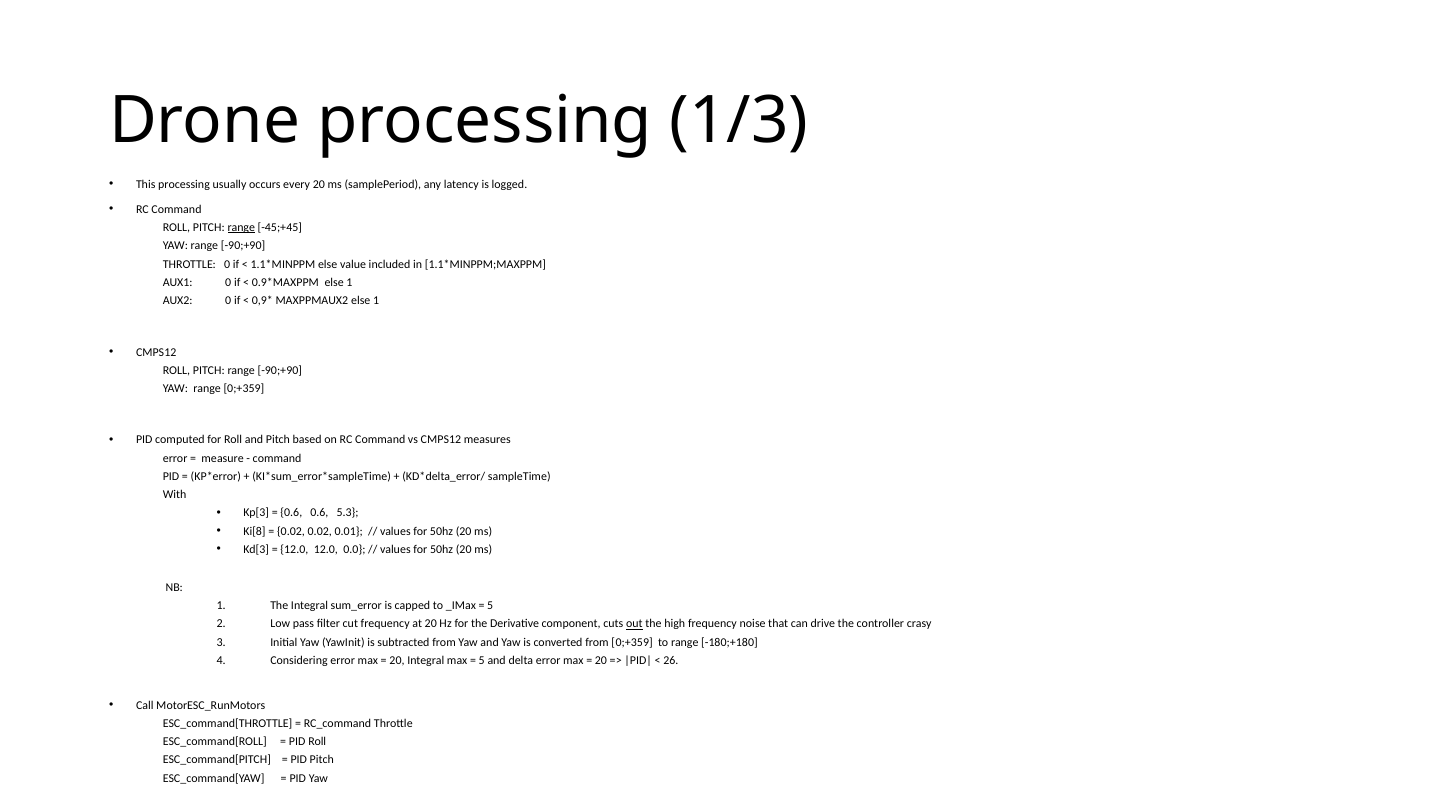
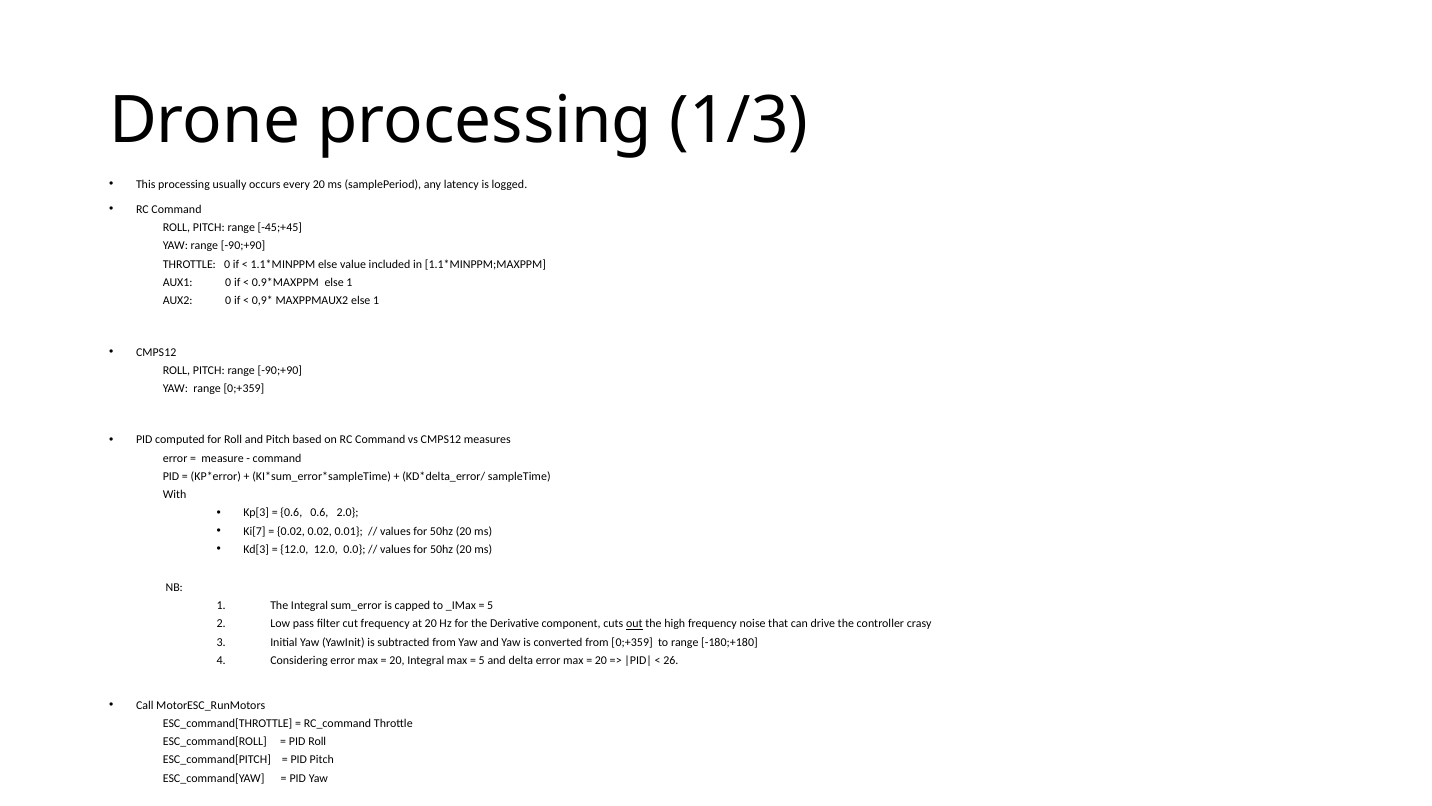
range at (241, 228) underline: present -> none
5.3: 5.3 -> 2.0
Ki[8: Ki[8 -> Ki[7
